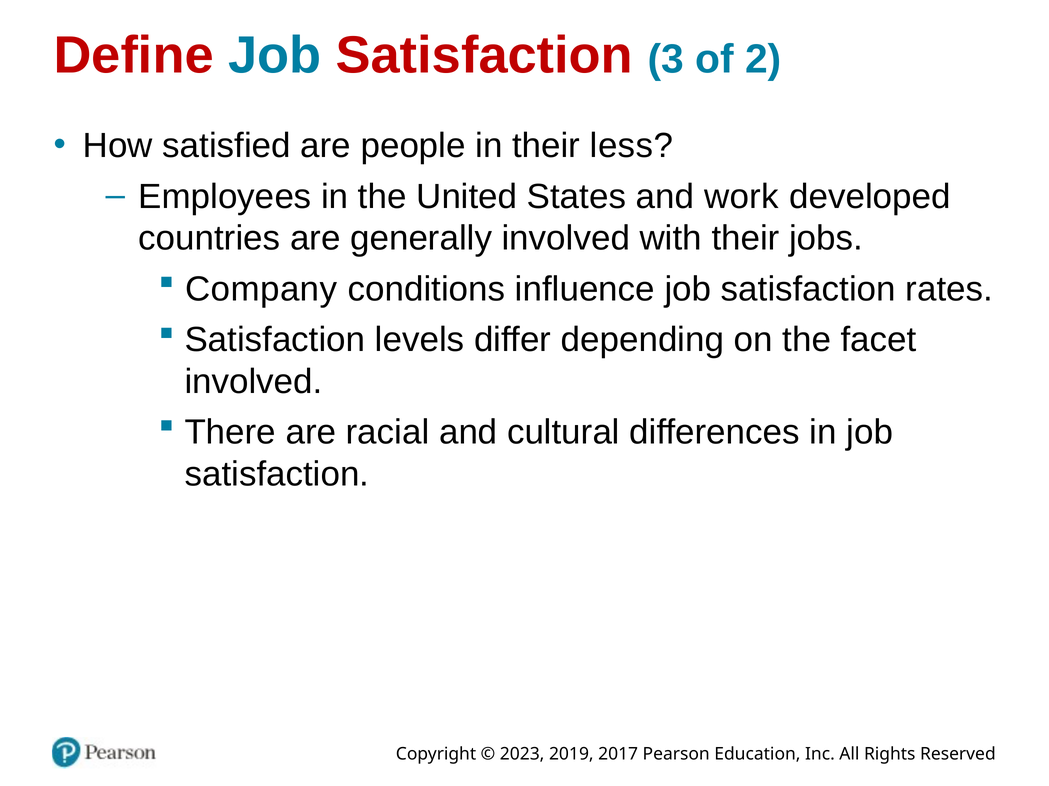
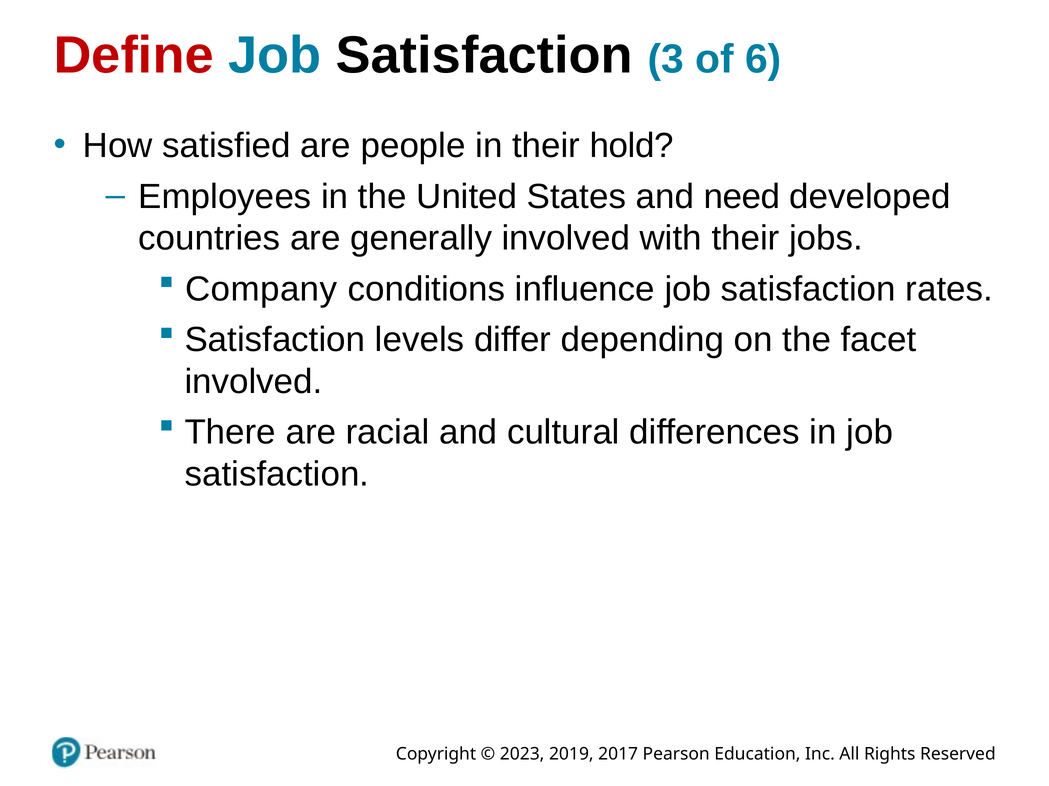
Satisfaction at (484, 56) colour: red -> black
2: 2 -> 6
less: less -> hold
work: work -> need
